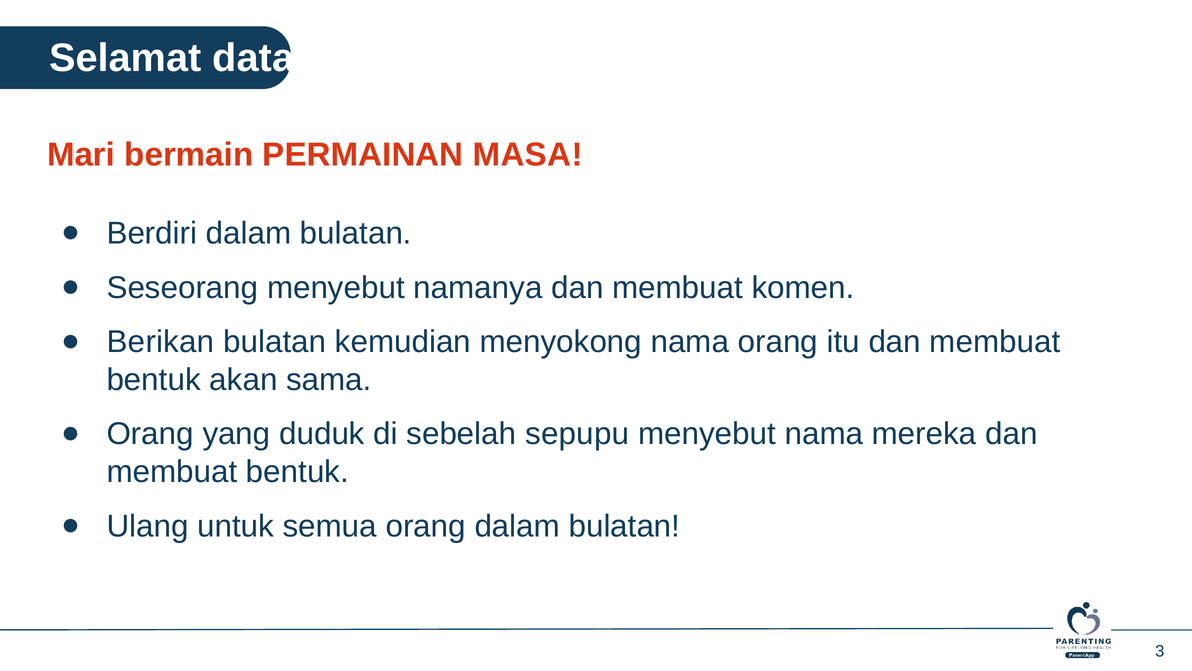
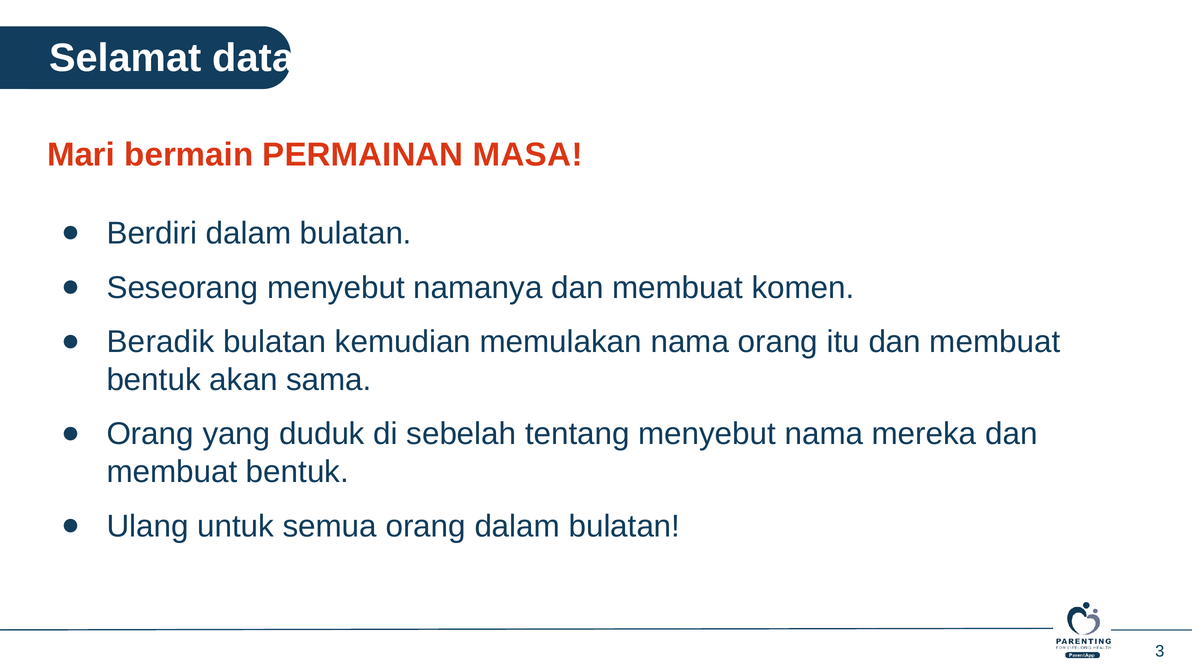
Berikan: Berikan -> Beradik
menyokong: menyokong -> memulakan
sepupu: sepupu -> tentang
